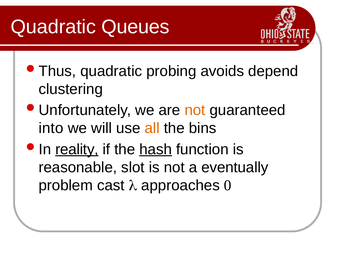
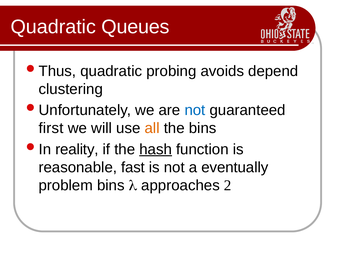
not at (195, 110) colour: orange -> blue
into: into -> first
reality underline: present -> none
slot: slot -> fast
problem cast: cast -> bins
0: 0 -> 2
